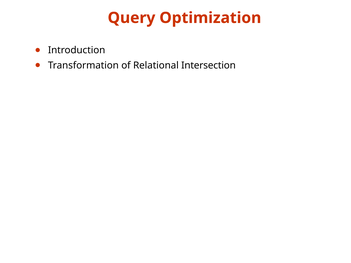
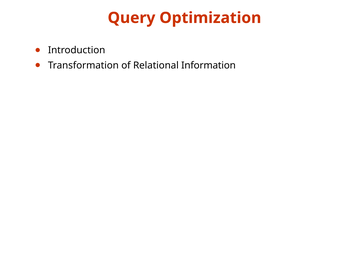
Intersection: Intersection -> Information
